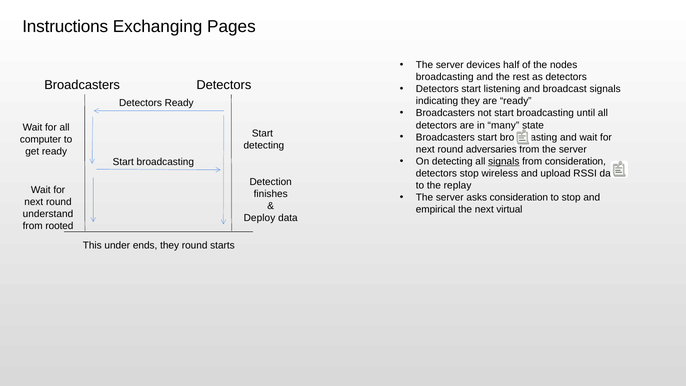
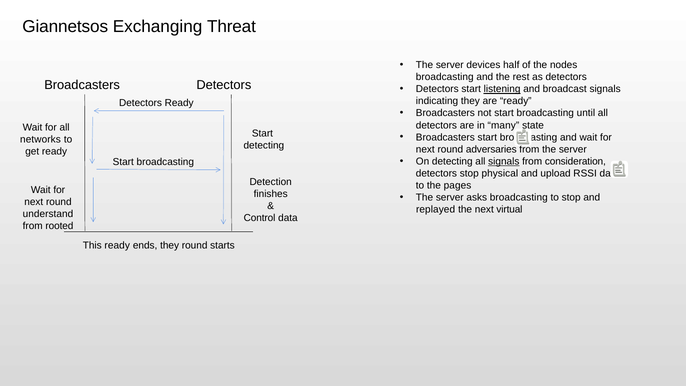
Instructions: Instructions -> Giannetsos
Pages: Pages -> Threat
listening underline: none -> present
computer: computer -> networks
wireless: wireless -> physical
replay: replay -> pages
asks consideration: consideration -> broadcasting
empirical: empirical -> replayed
Deploy: Deploy -> Control
This under: under -> ready
